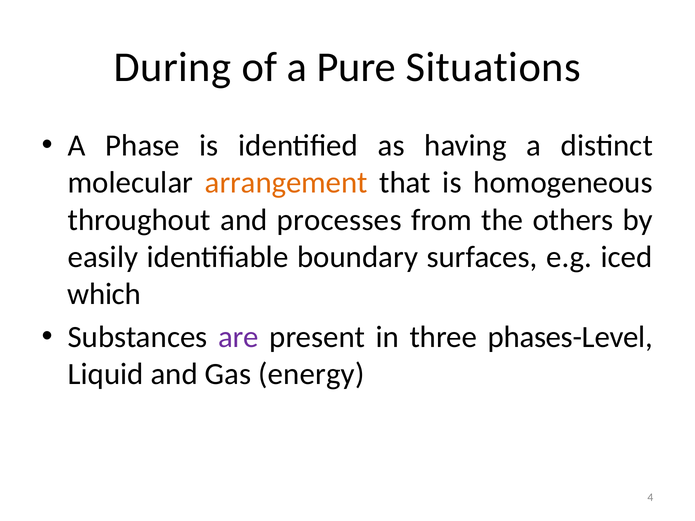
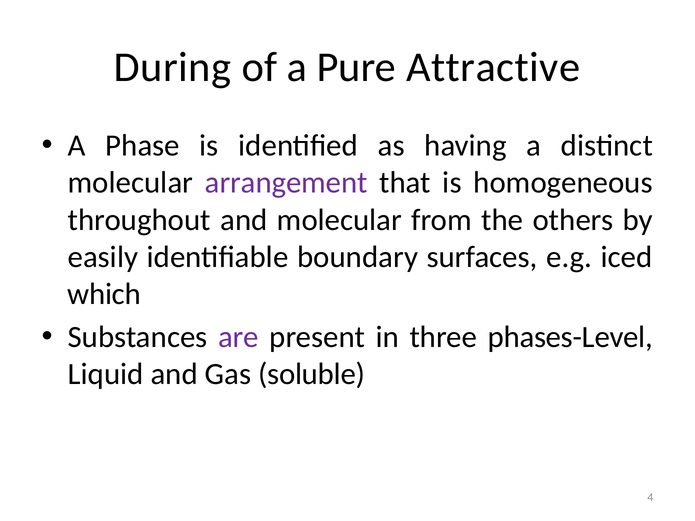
Situations: Situations -> Attractive
arrangement colour: orange -> purple
and processes: processes -> molecular
energy: energy -> soluble
